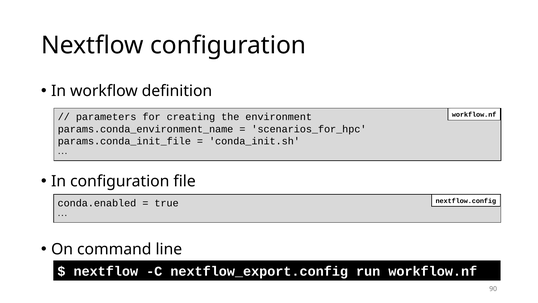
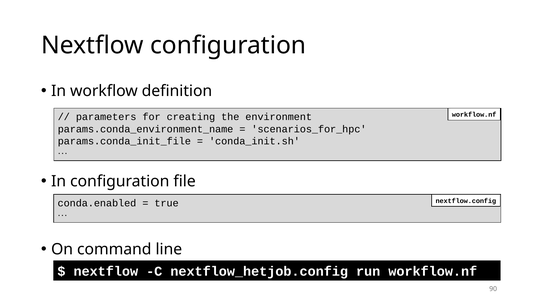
nextflow_export.config: nextflow_export.config -> nextflow_hetjob.config
